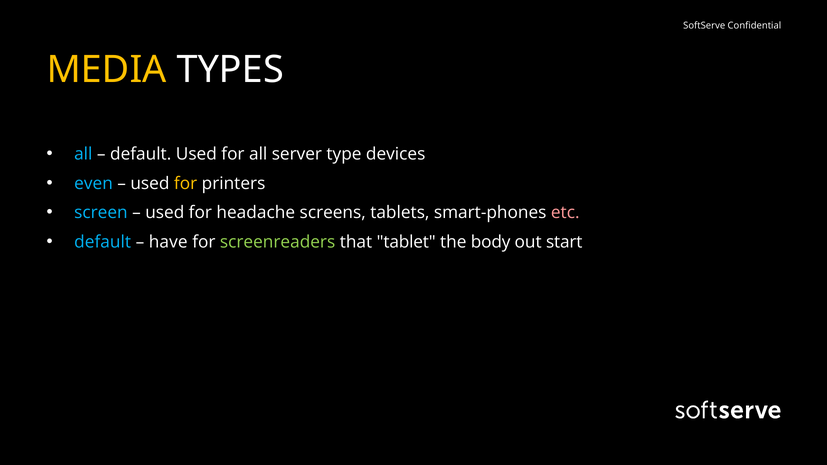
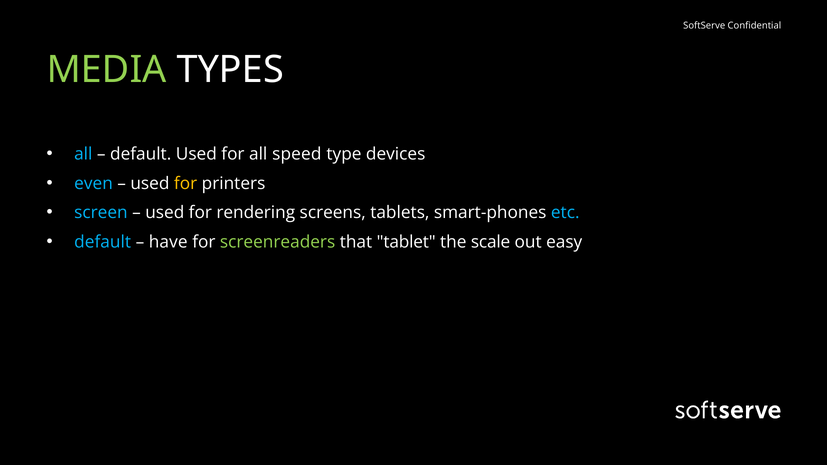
MEDIA colour: yellow -> light green
server: server -> speed
headache: headache -> rendering
etc colour: pink -> light blue
body: body -> scale
start: start -> easy
